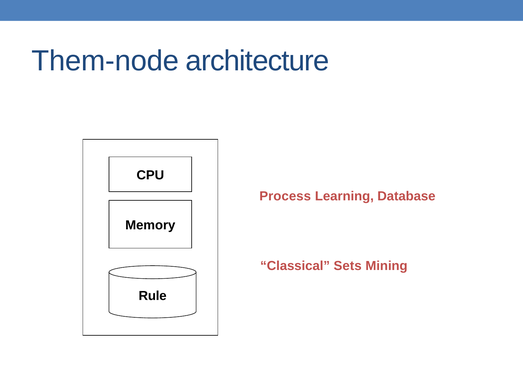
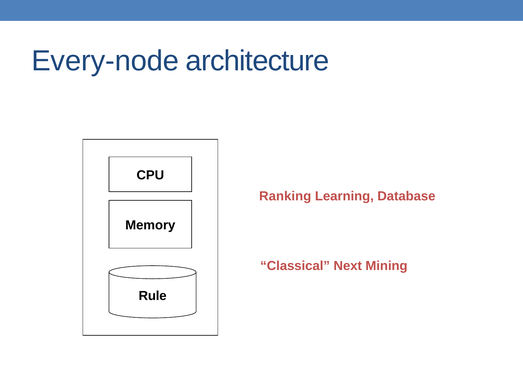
Them-node: Them-node -> Every-node
Process: Process -> Ranking
Sets: Sets -> Next
